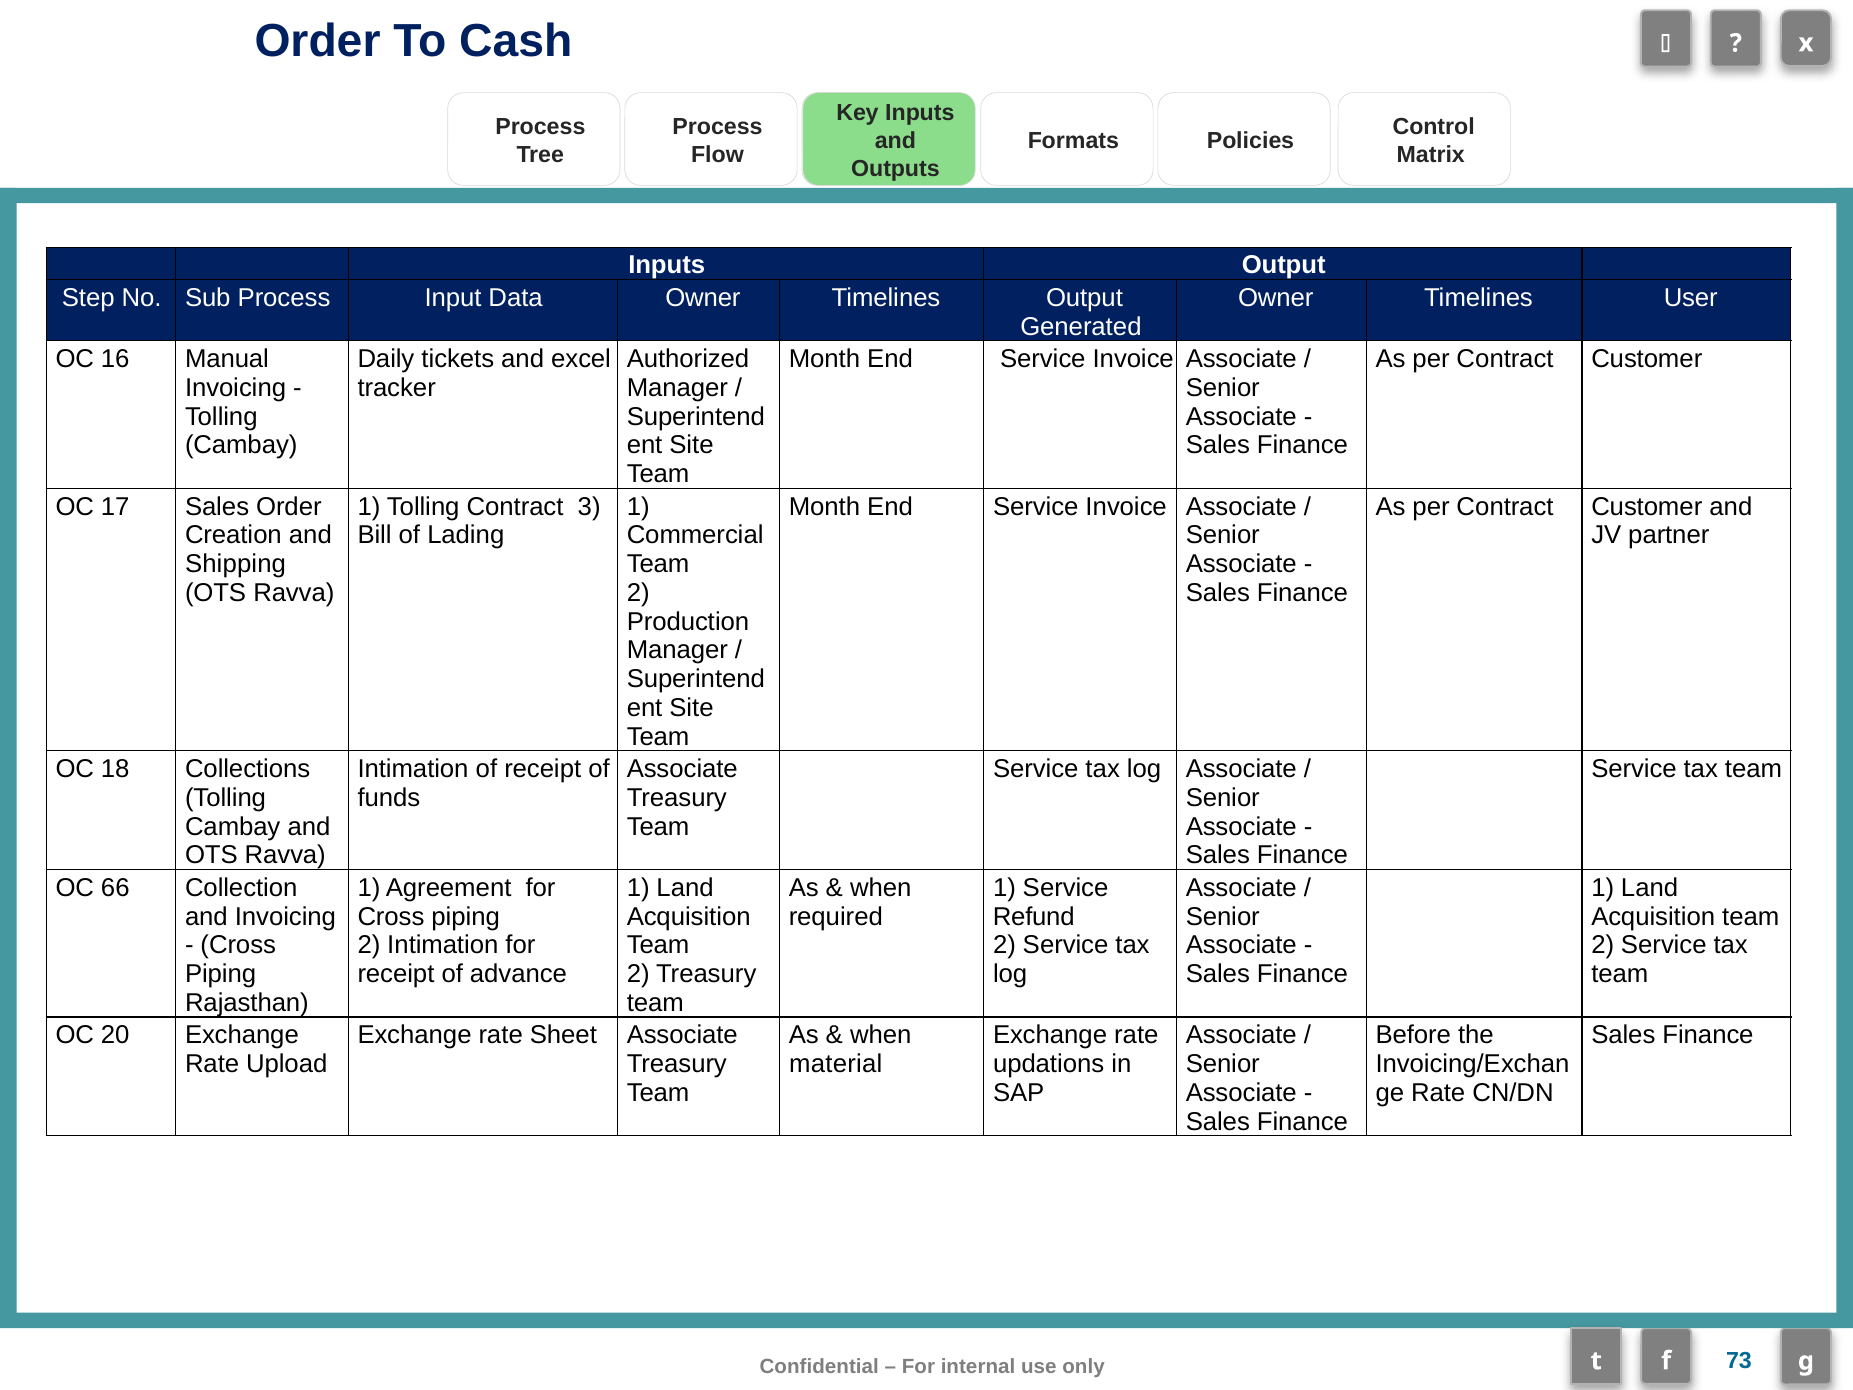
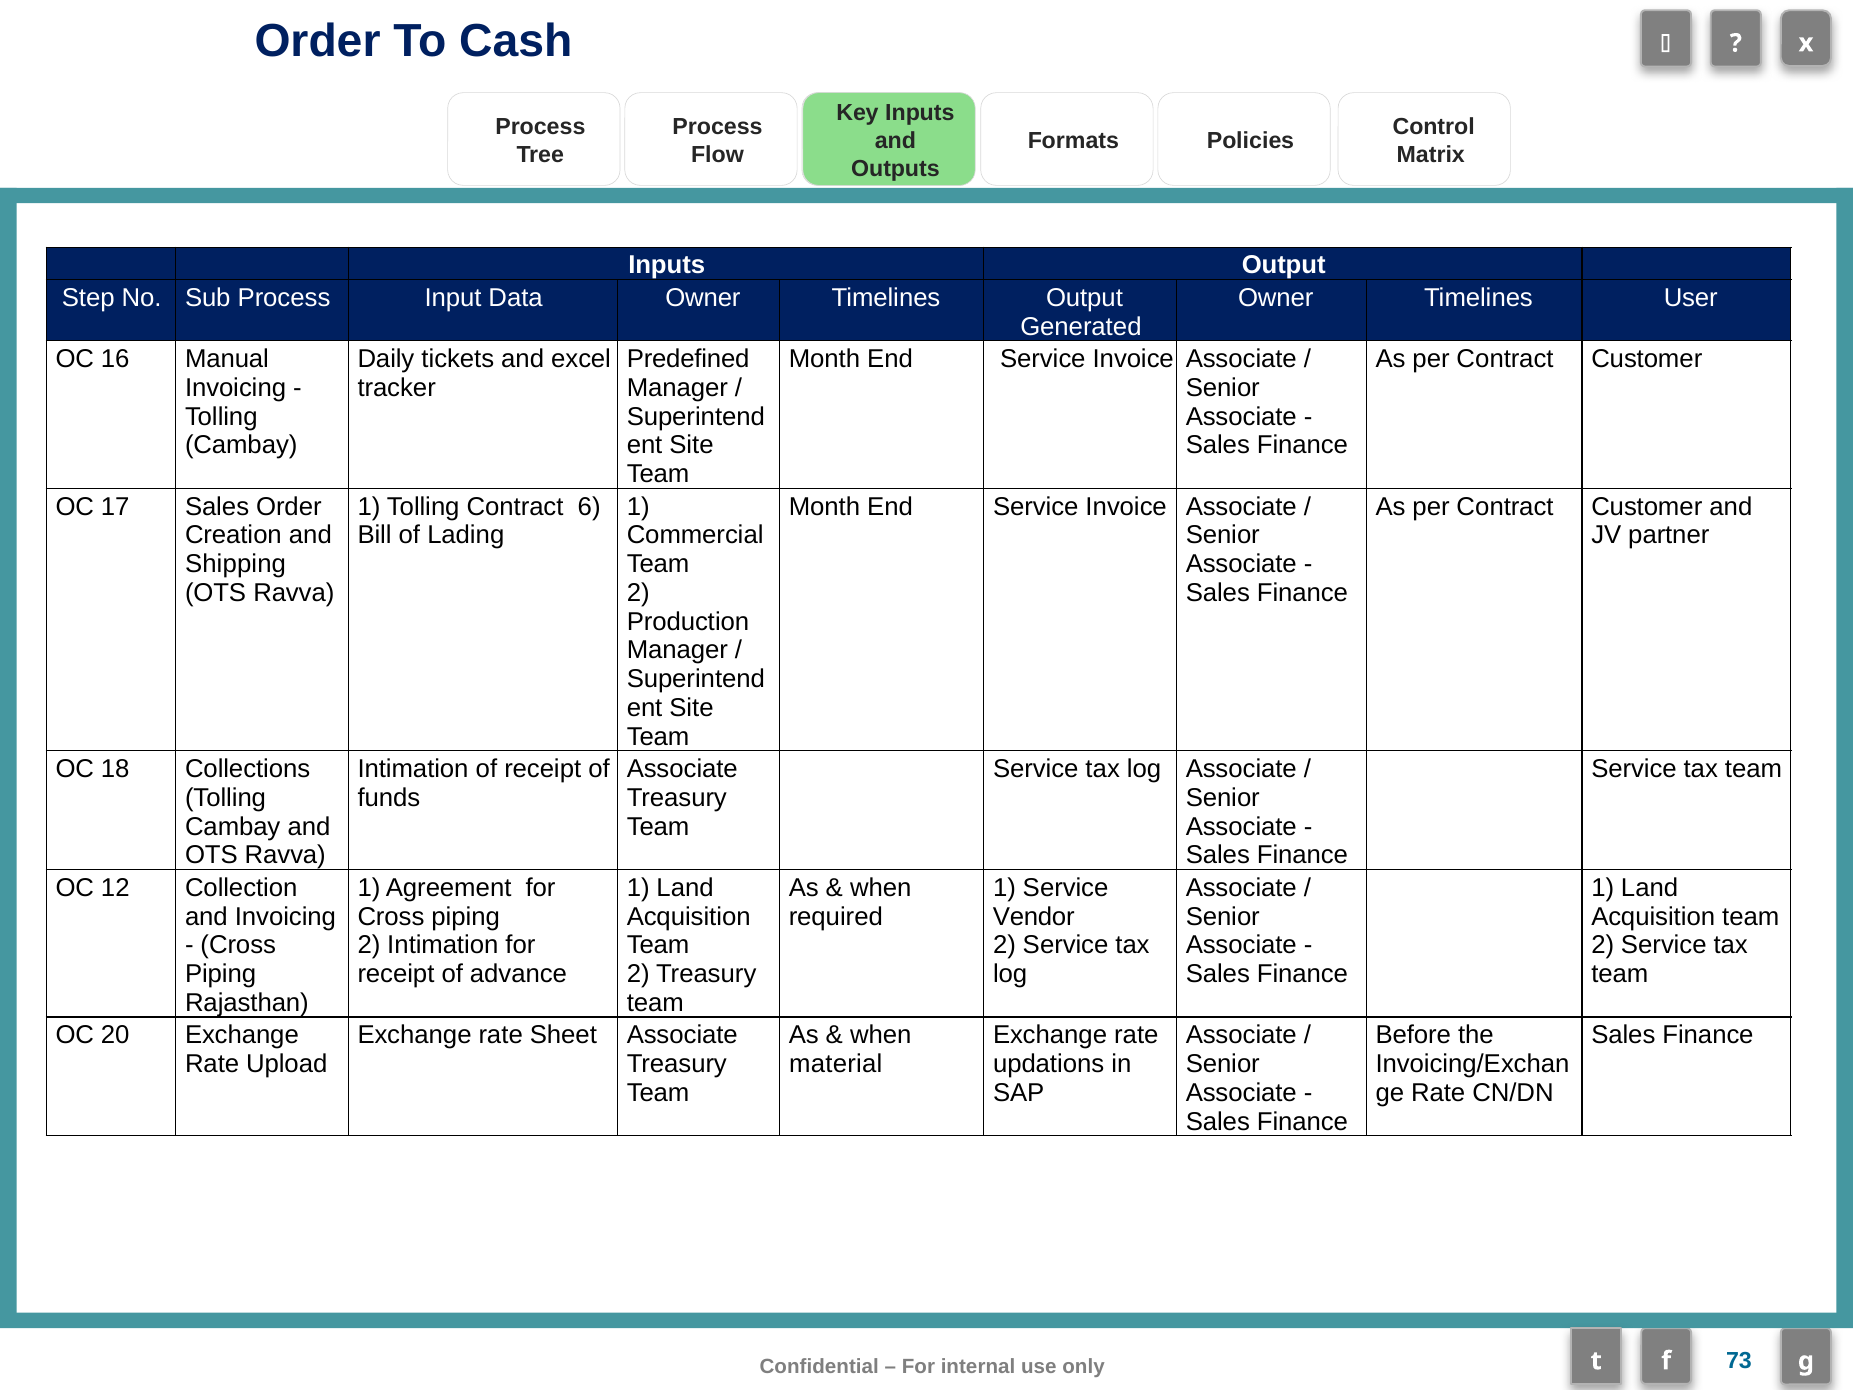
Authorized: Authorized -> Predefined
3: 3 -> 6
66: 66 -> 12
Refund: Refund -> Vendor
